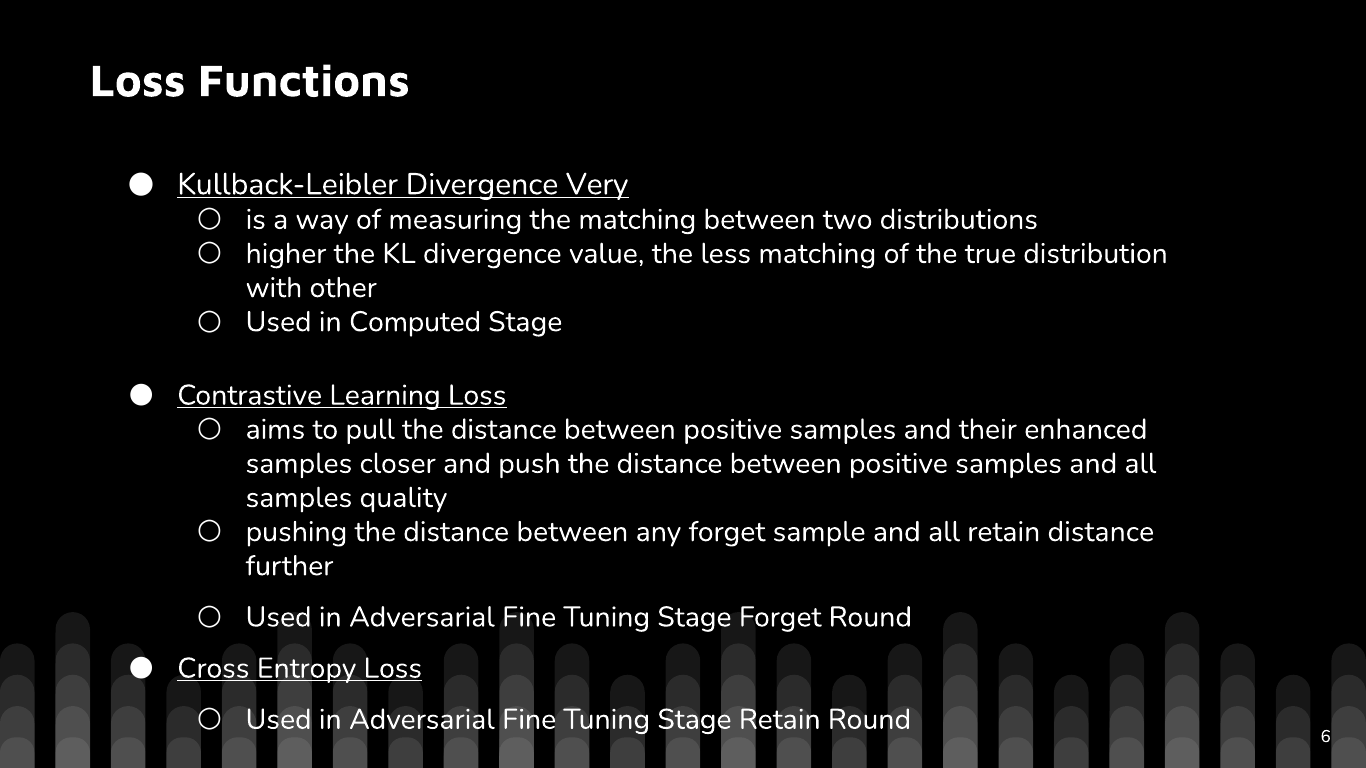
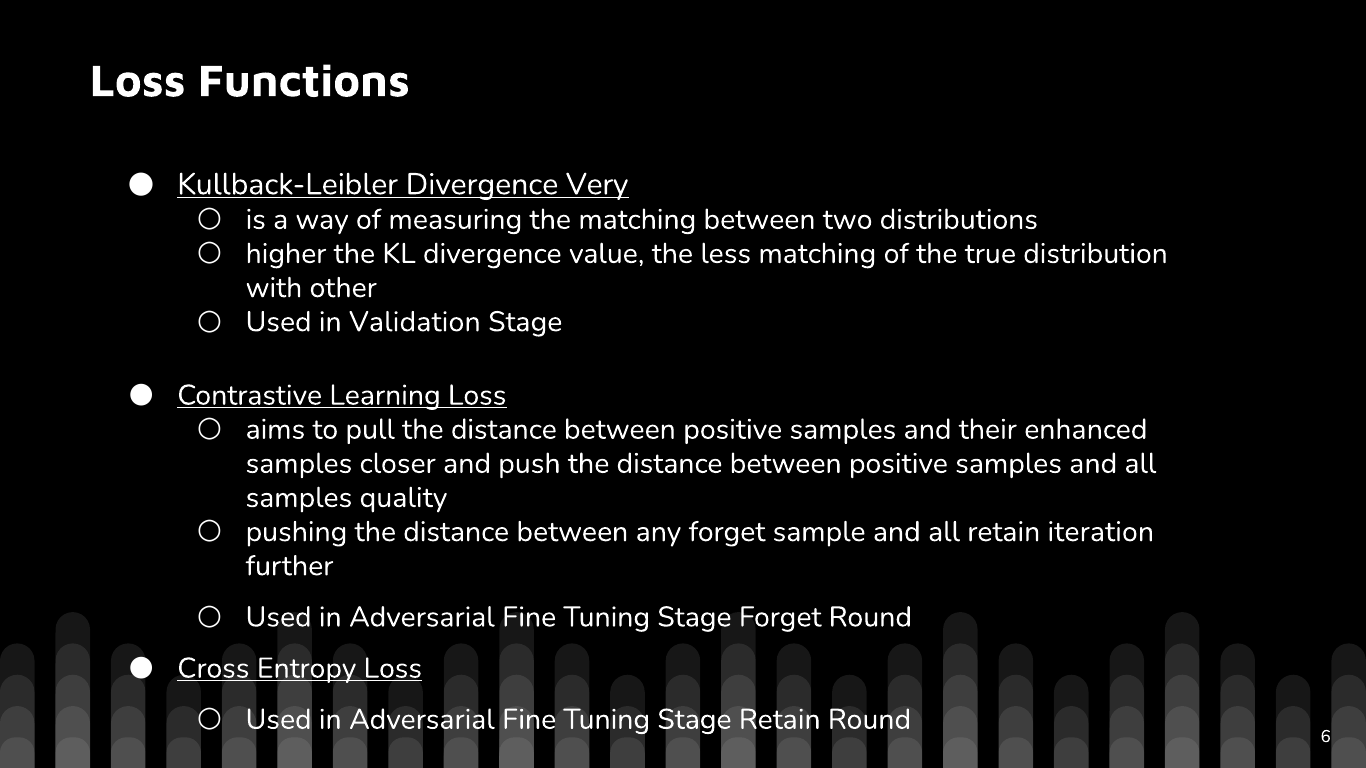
Computed: Computed -> Validation
retain distance: distance -> iteration
